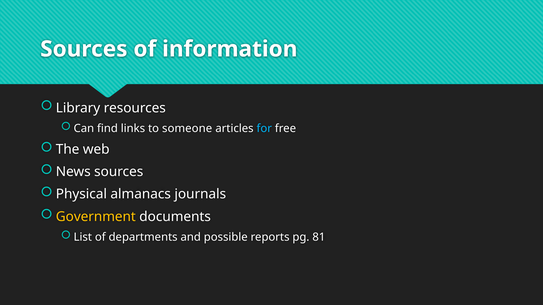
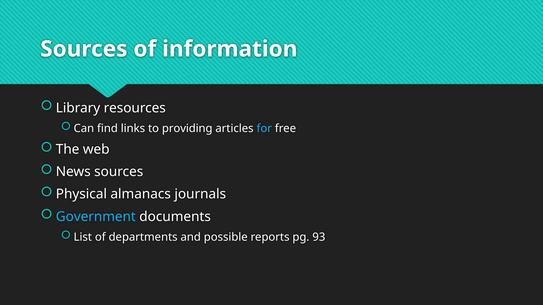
someone: someone -> providing
Government colour: yellow -> light blue
81: 81 -> 93
